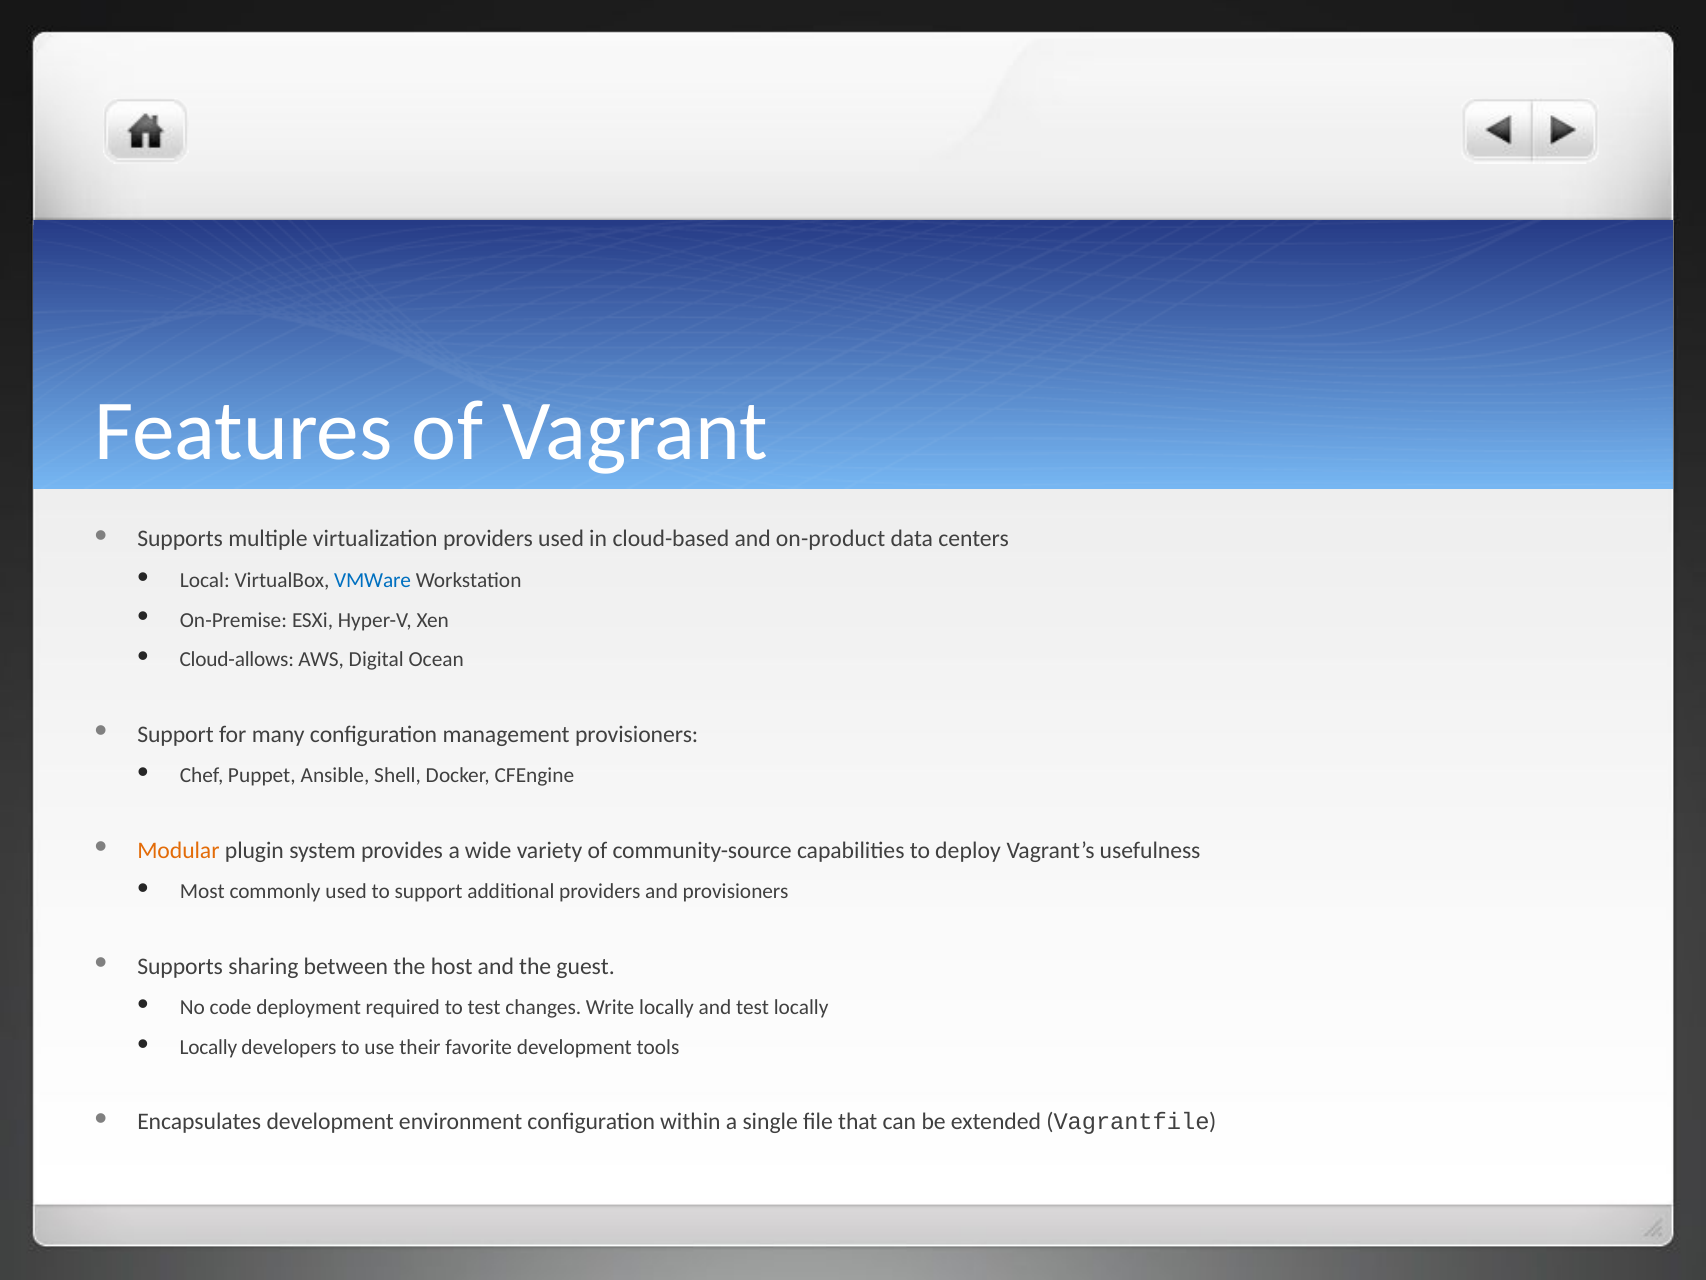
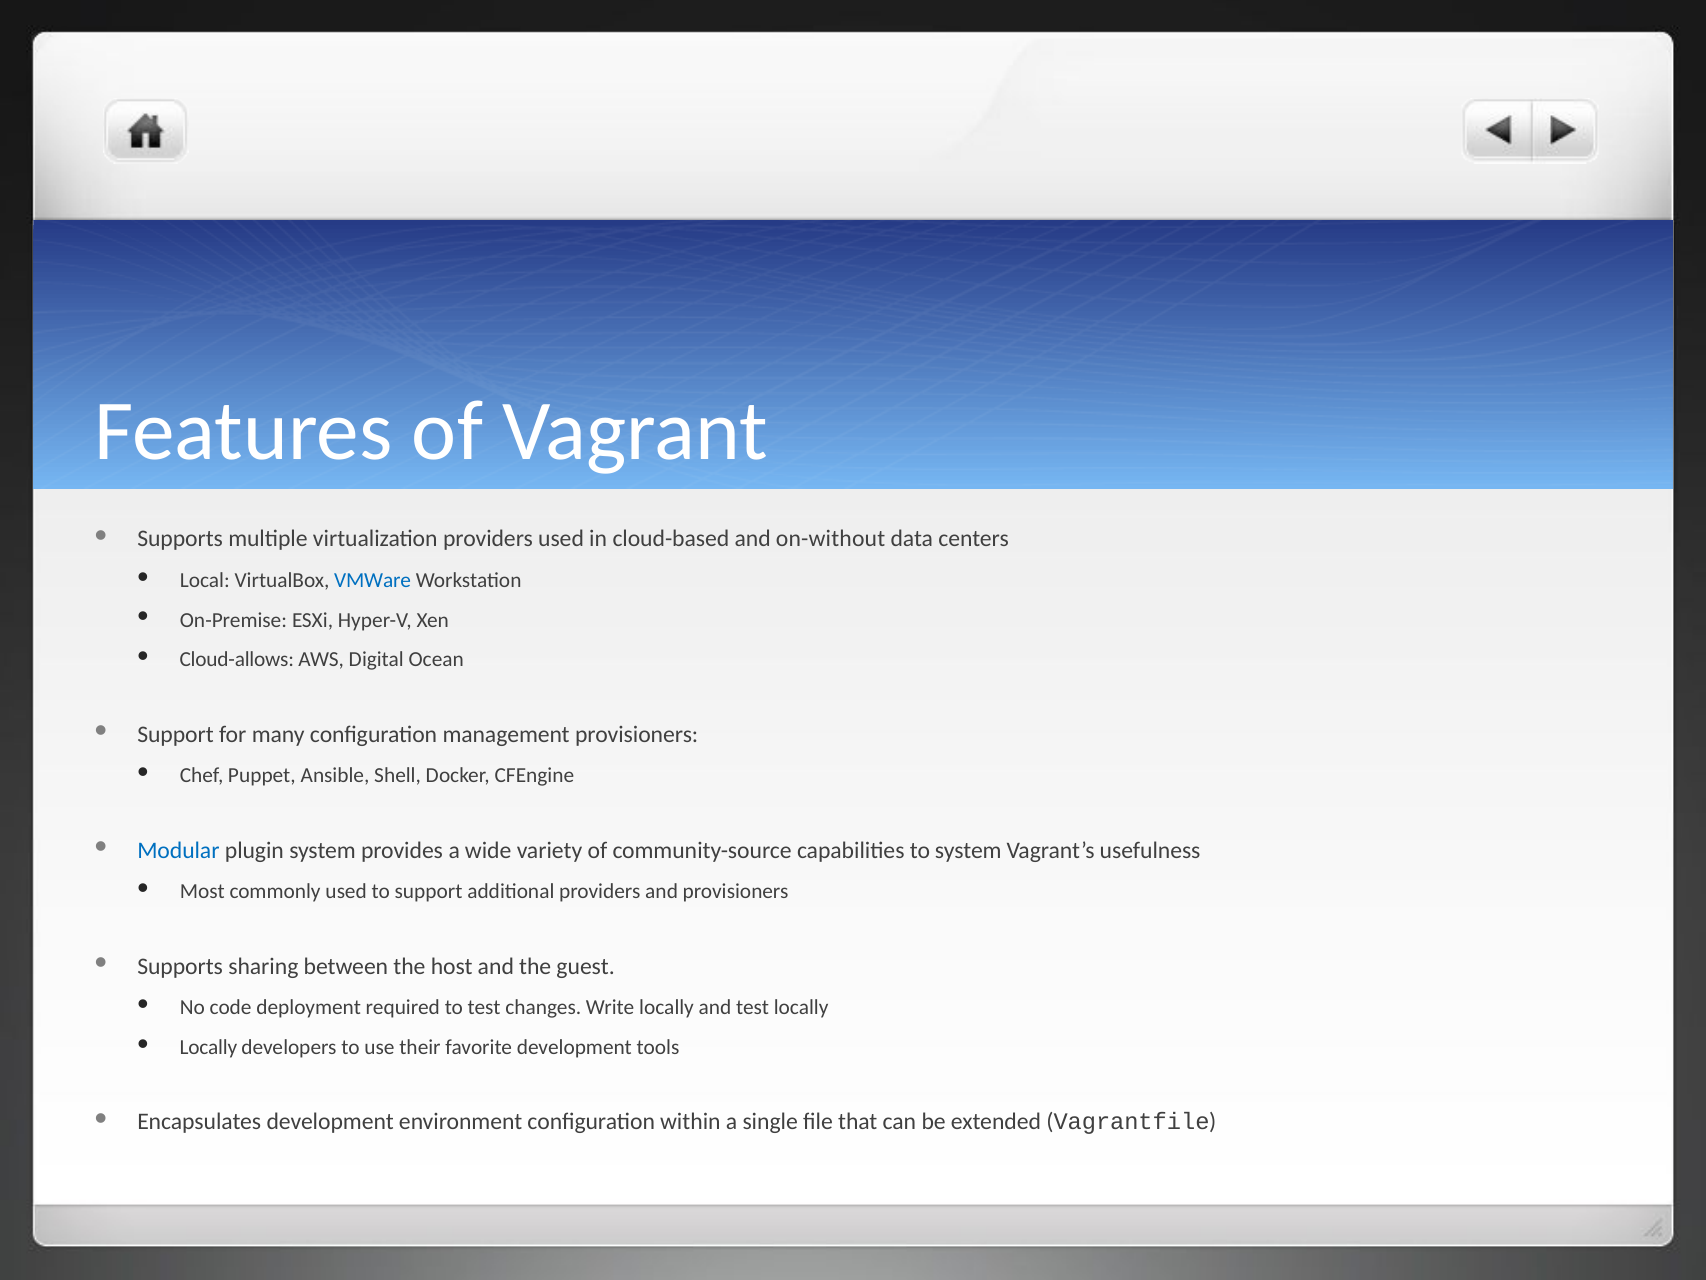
on-product: on-product -> on-without
Modular colour: orange -> blue
to deploy: deploy -> system
